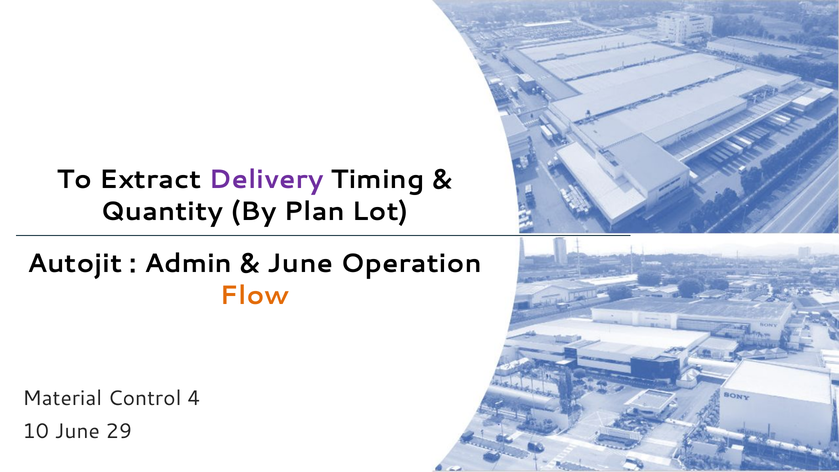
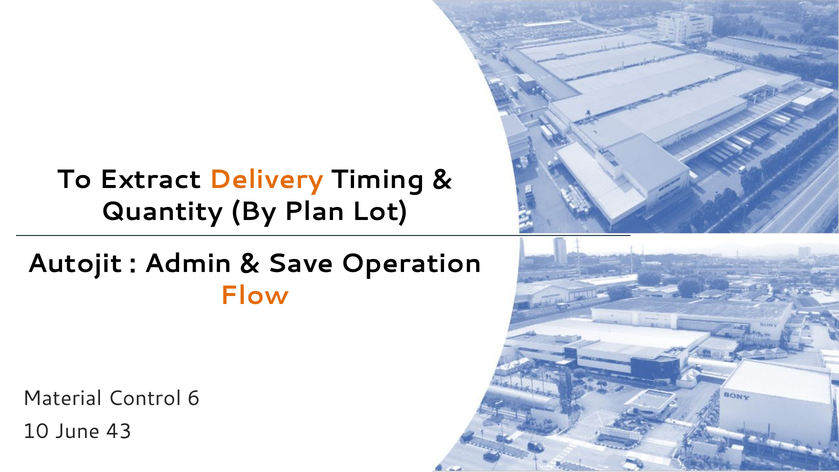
Delivery colour: purple -> orange
June at (300, 264): June -> Save
4: 4 -> 6
29: 29 -> 43
